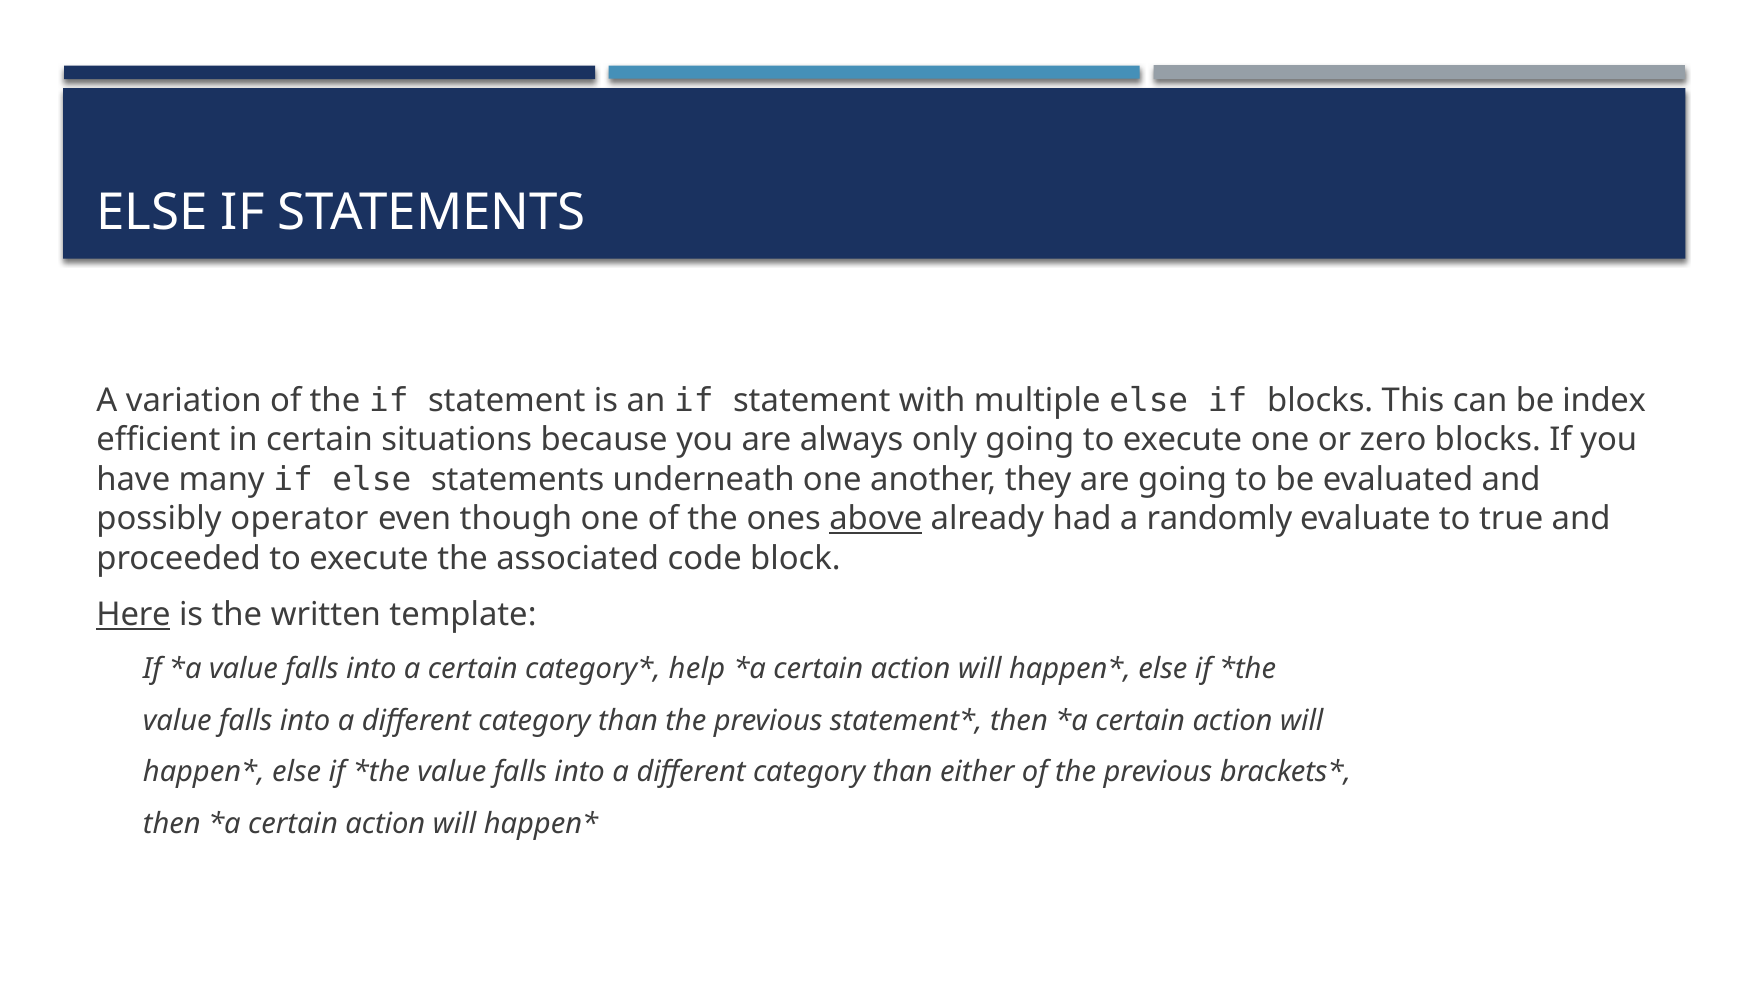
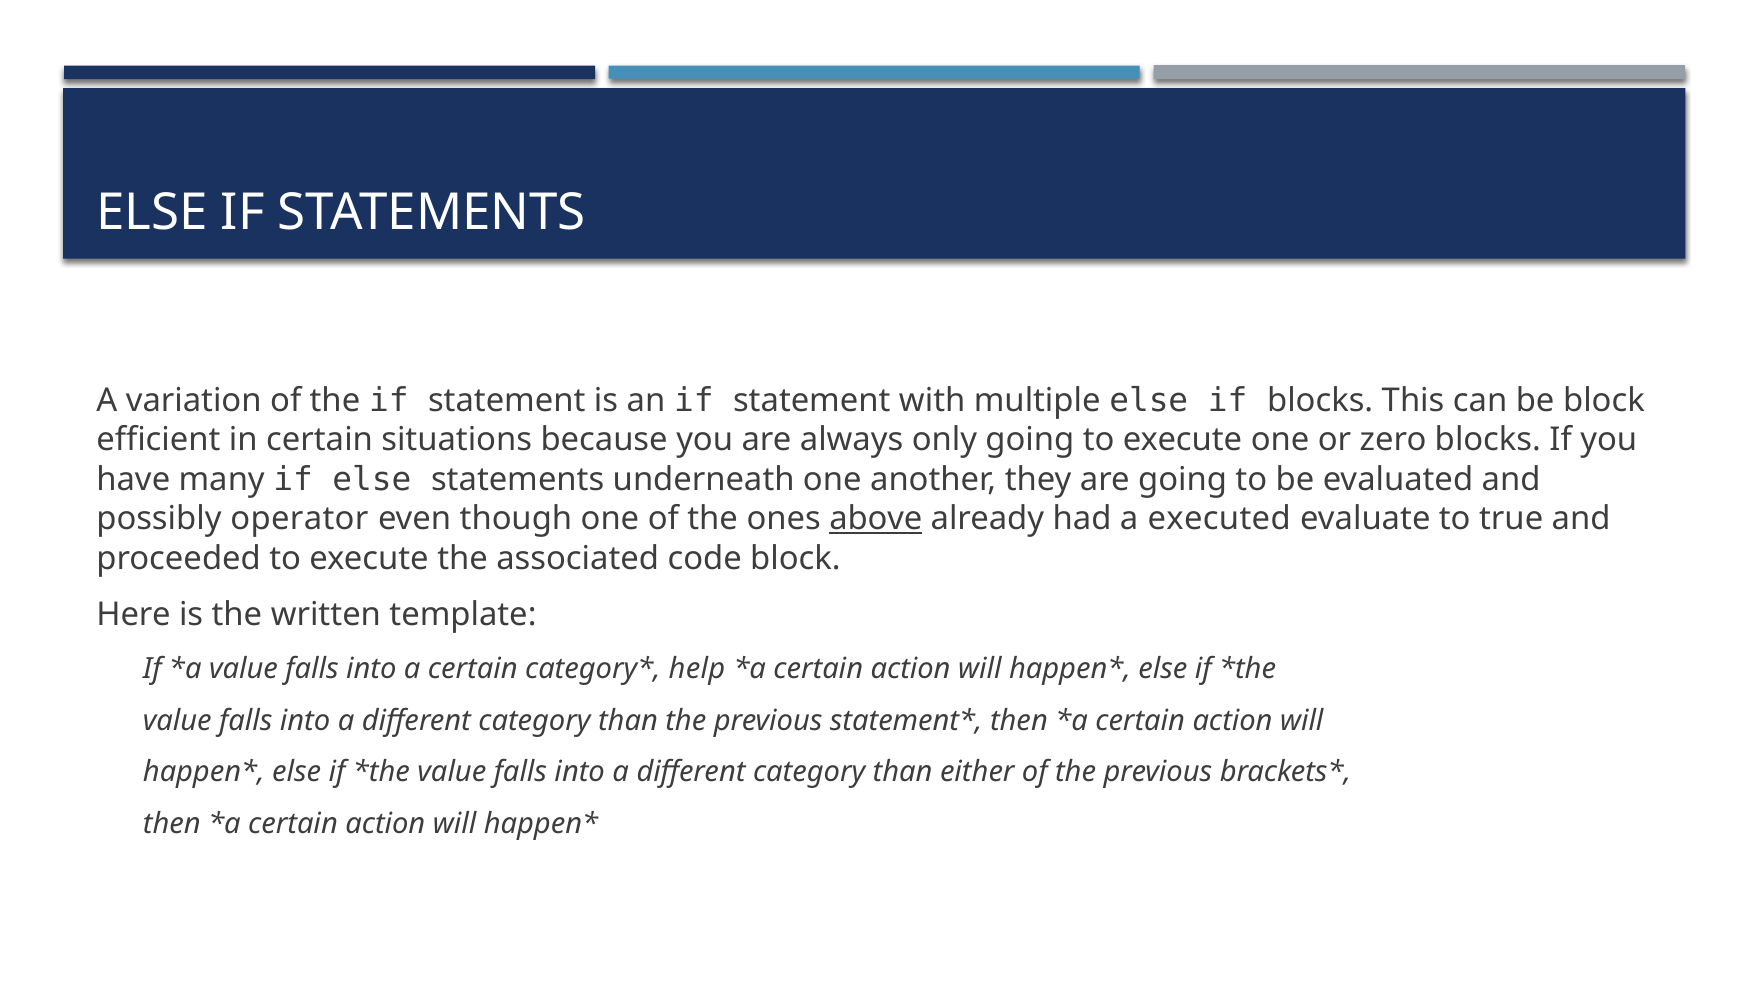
be index: index -> block
randomly: randomly -> executed
Here underline: present -> none
